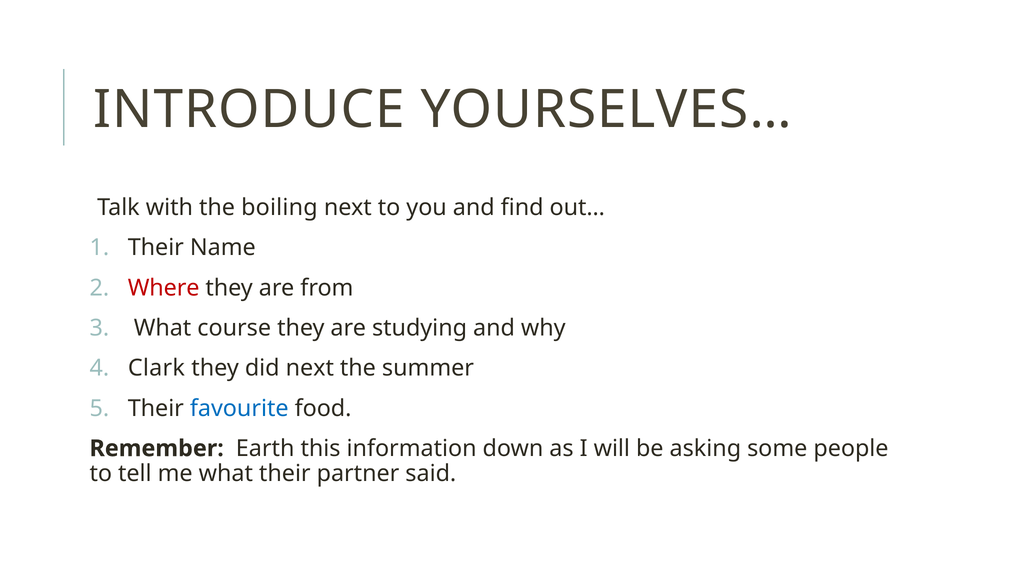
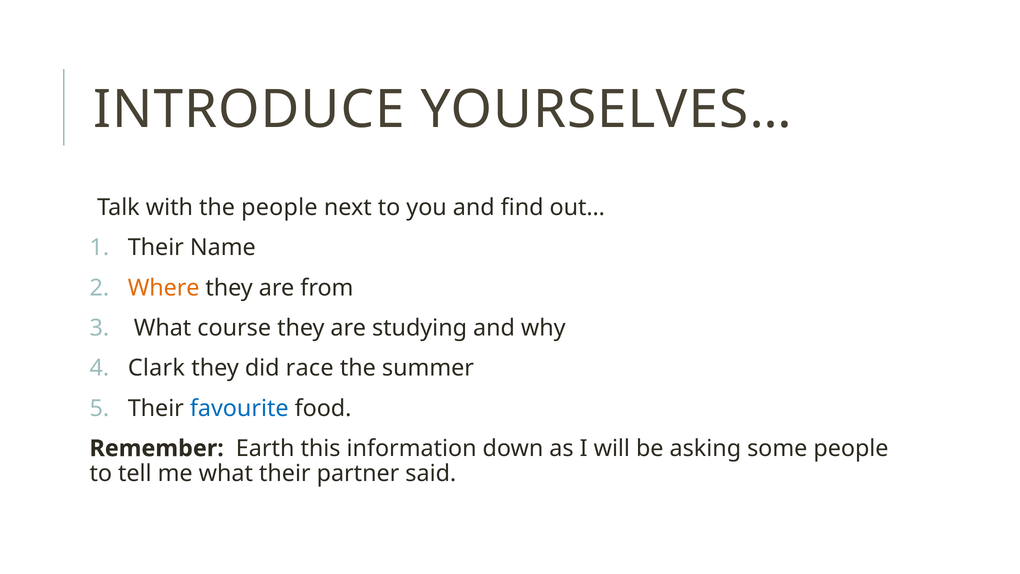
the boiling: boiling -> people
Where colour: red -> orange
did next: next -> race
